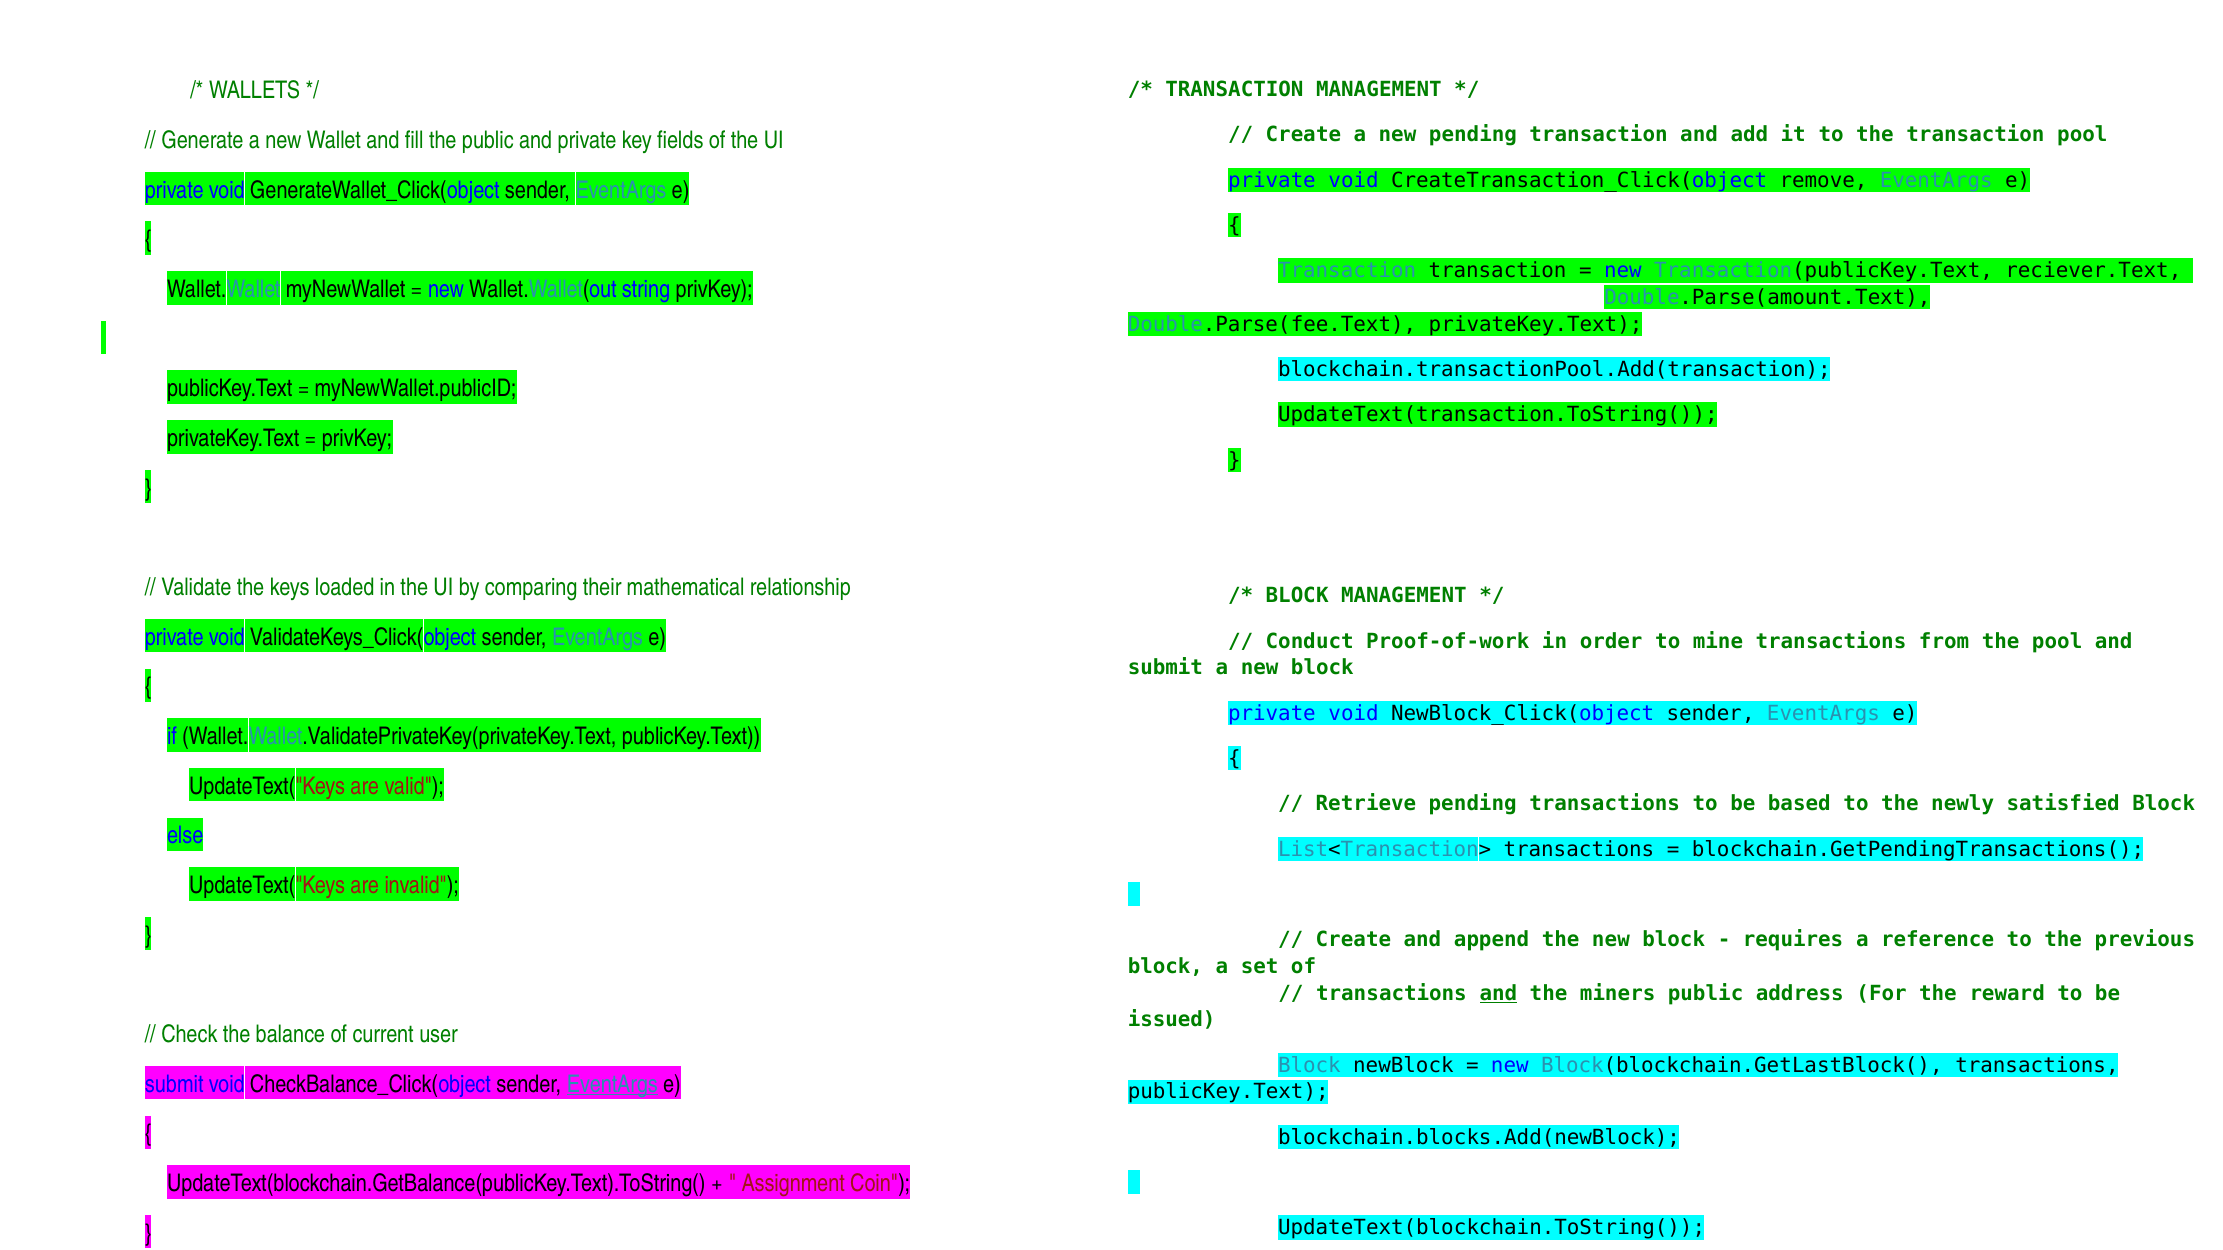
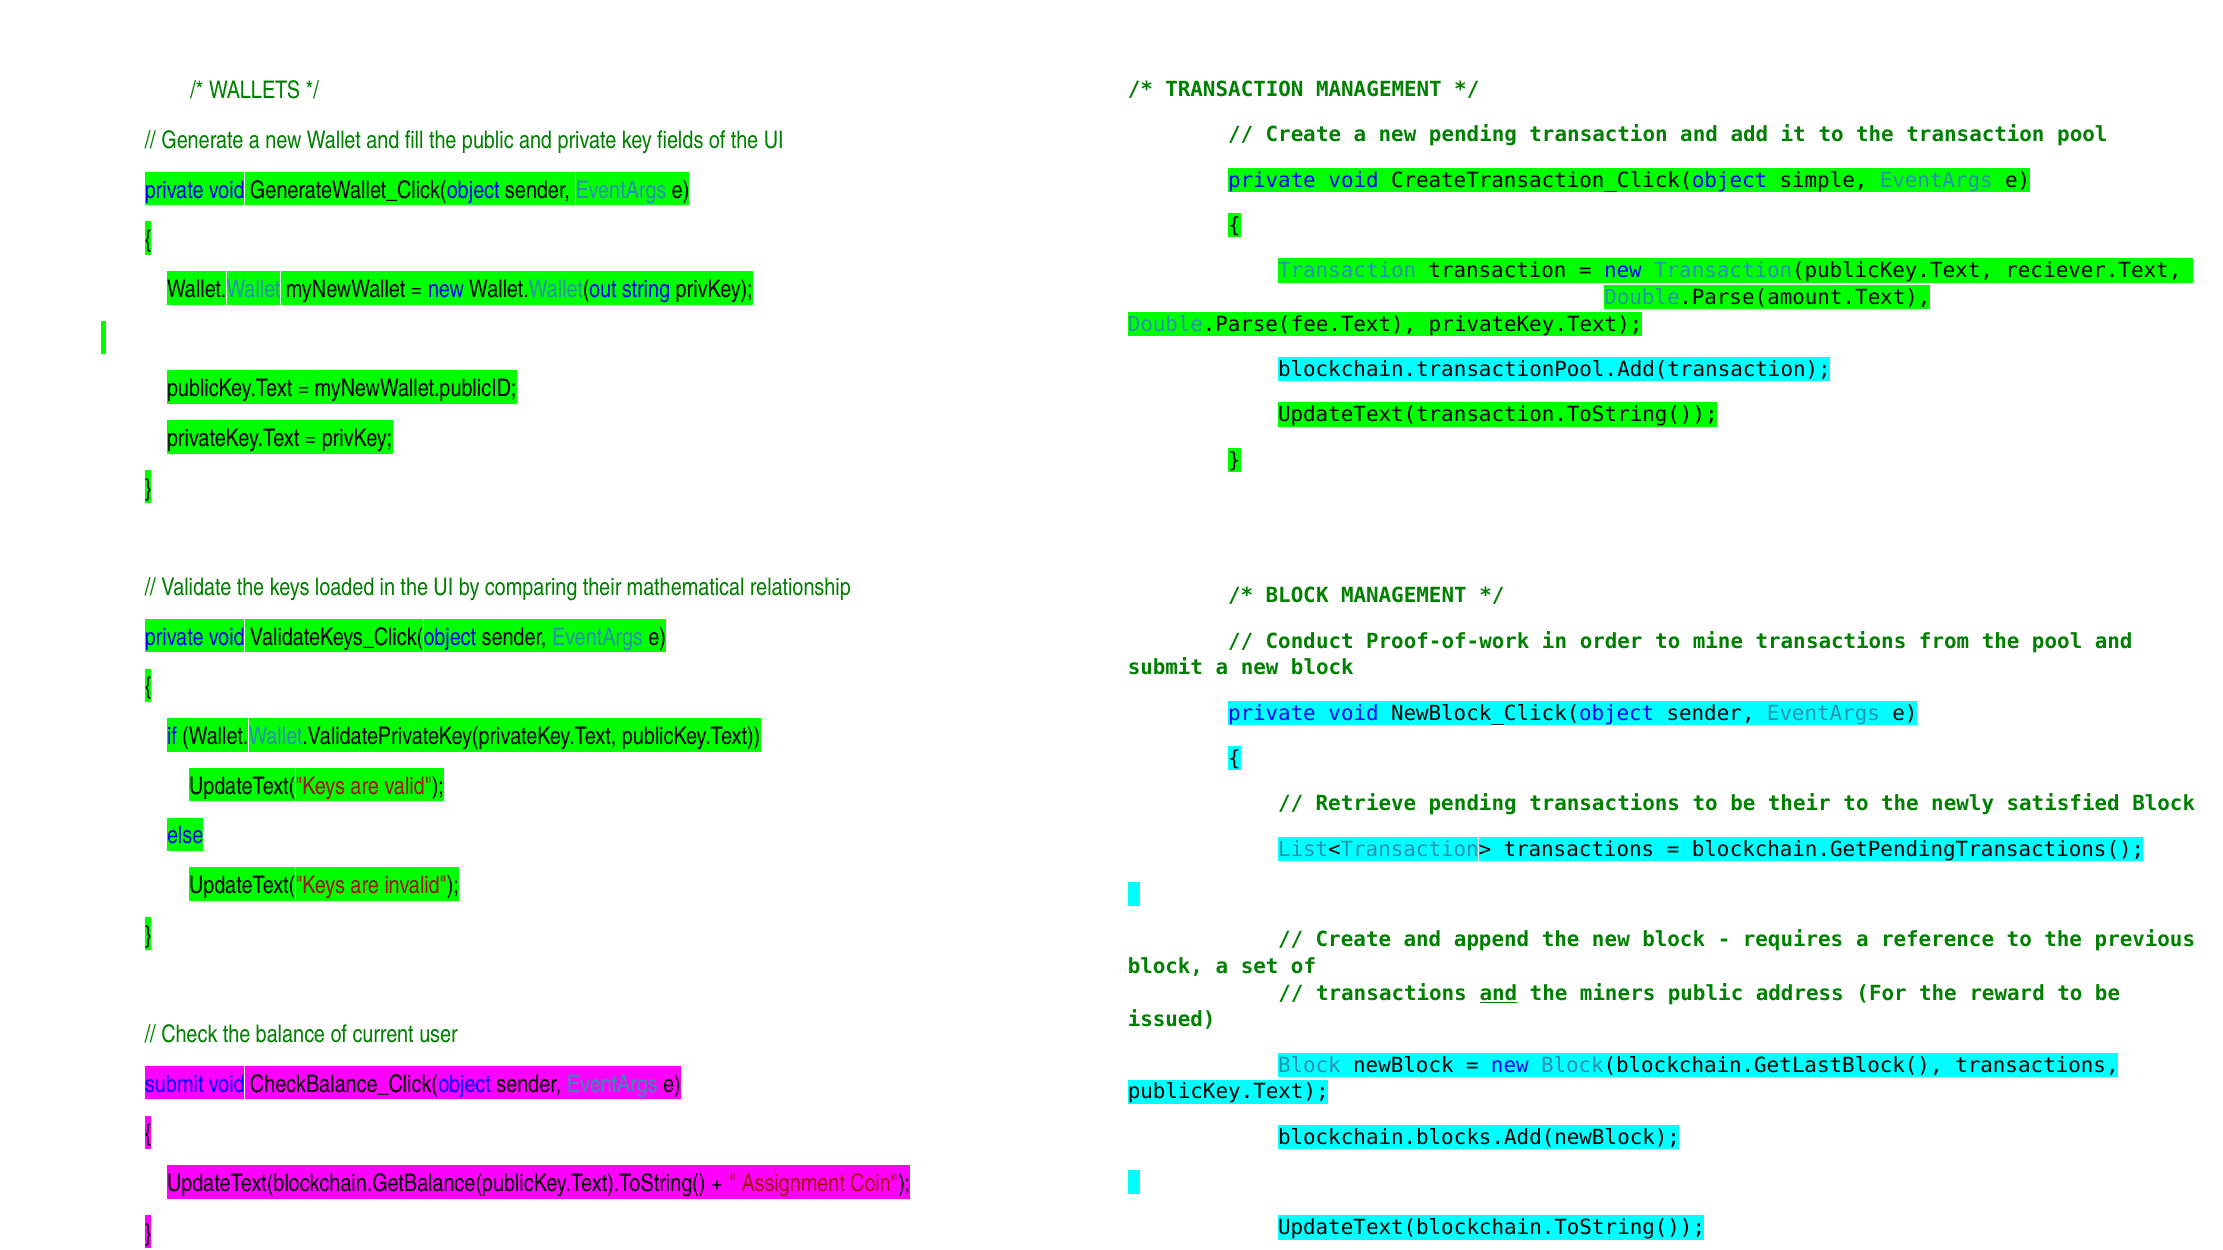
remove: remove -> simple
be based: based -> their
EventArgs at (612, 1085) underline: present -> none
